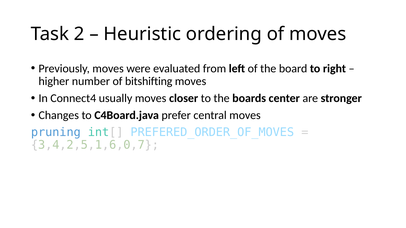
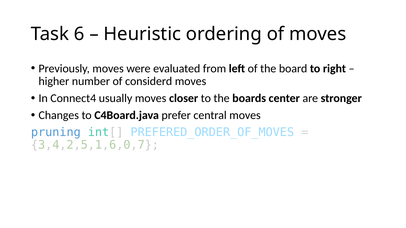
2: 2 -> 6
bitshifting: bitshifting -> considerd
